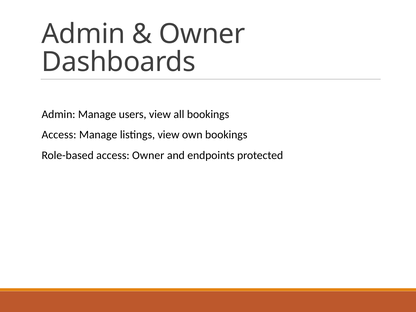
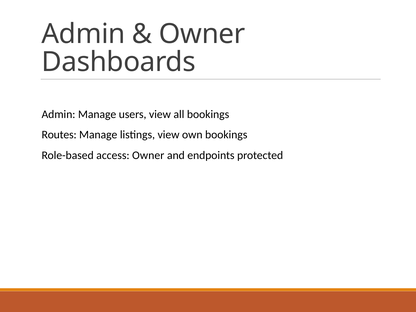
Access at (59, 135): Access -> Routes
